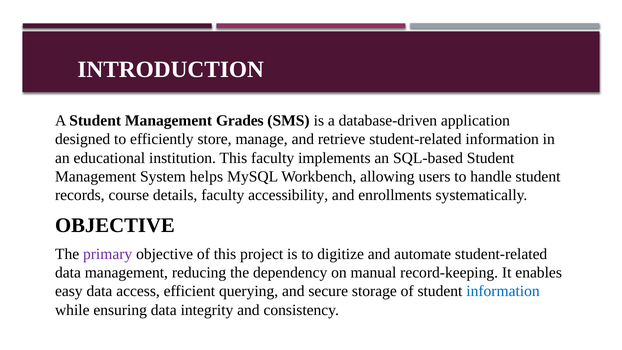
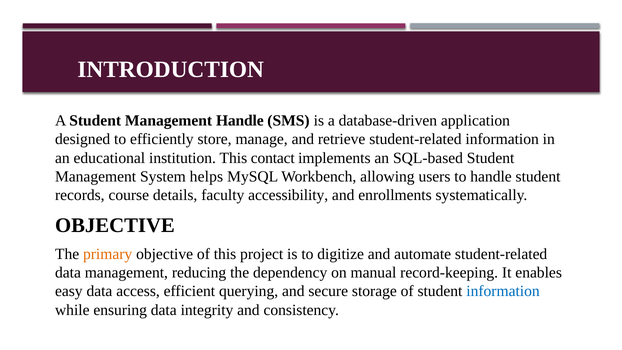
Management Grades: Grades -> Handle
This faculty: faculty -> contact
primary colour: purple -> orange
